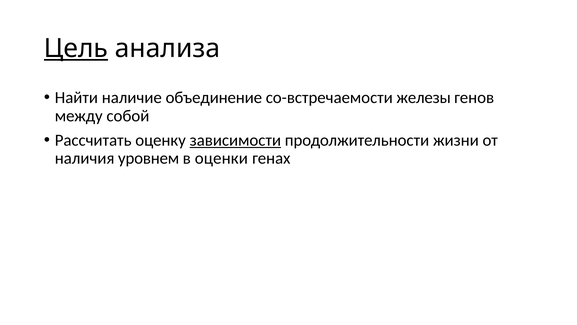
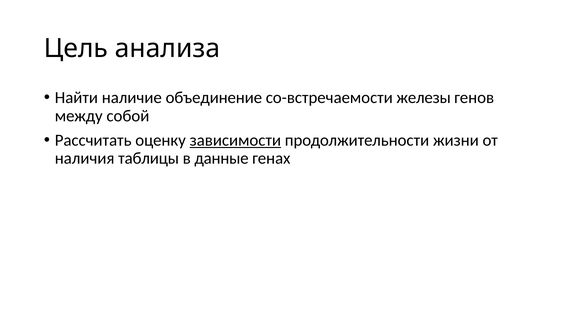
Цель underline: present -> none
уровнем: уровнем -> таблицы
оценки: оценки -> данные
